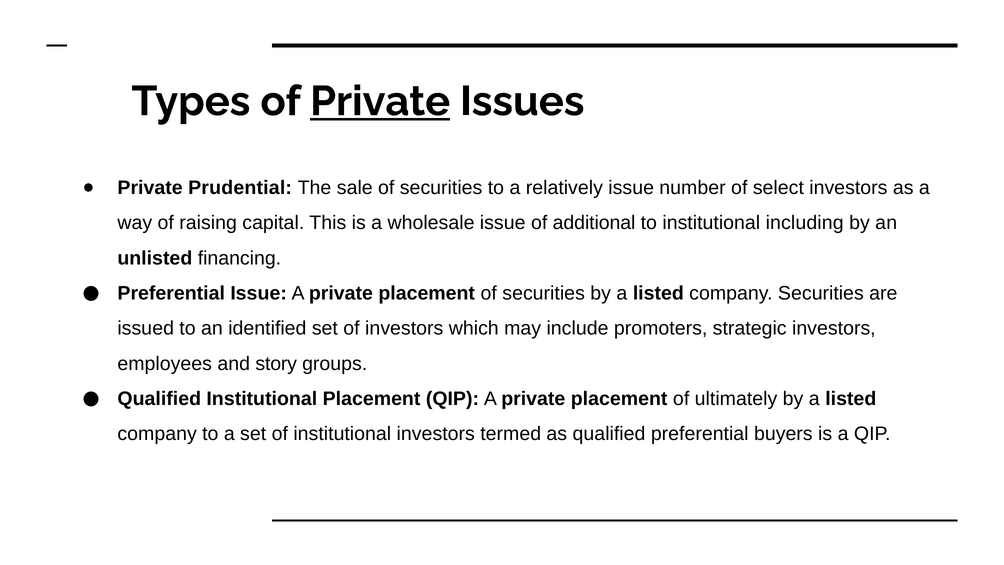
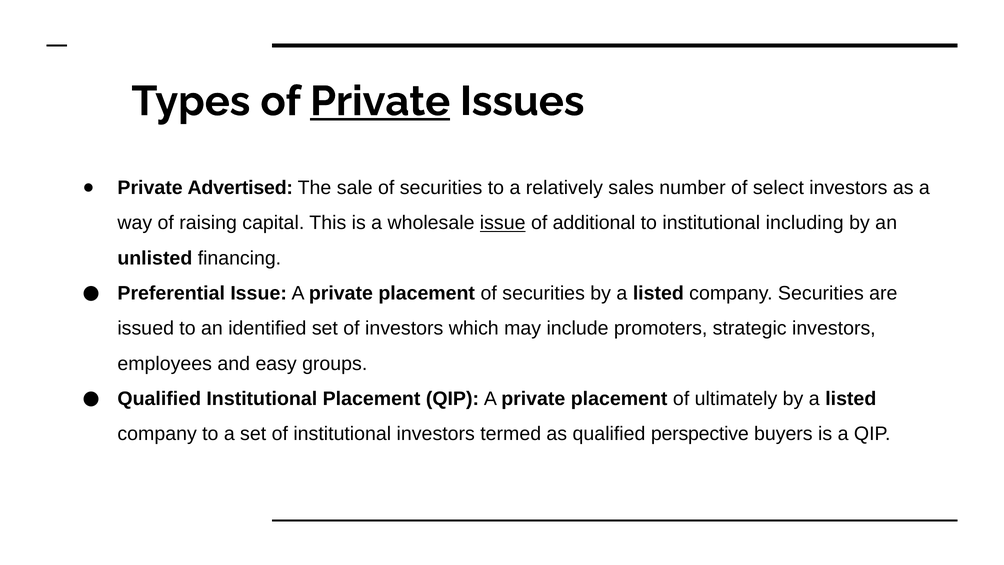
Prudential: Prudential -> Advertised
relatively issue: issue -> sales
issue at (503, 223) underline: none -> present
story: story -> easy
qualified preferential: preferential -> perspective
